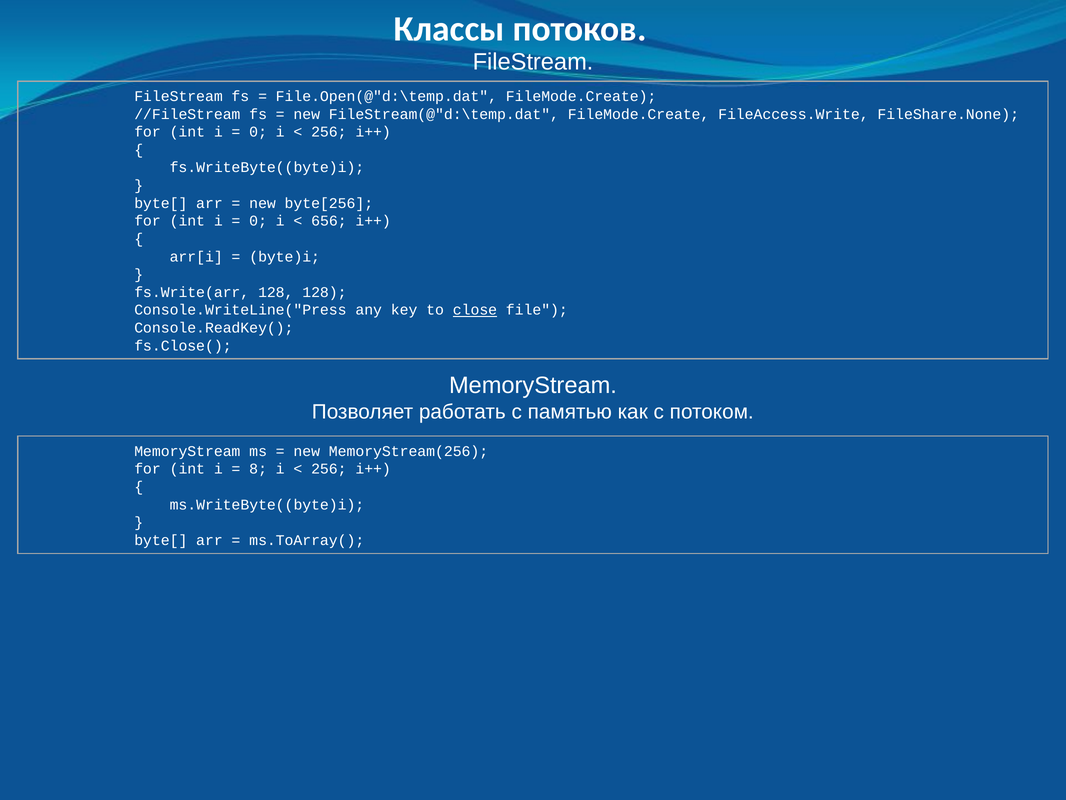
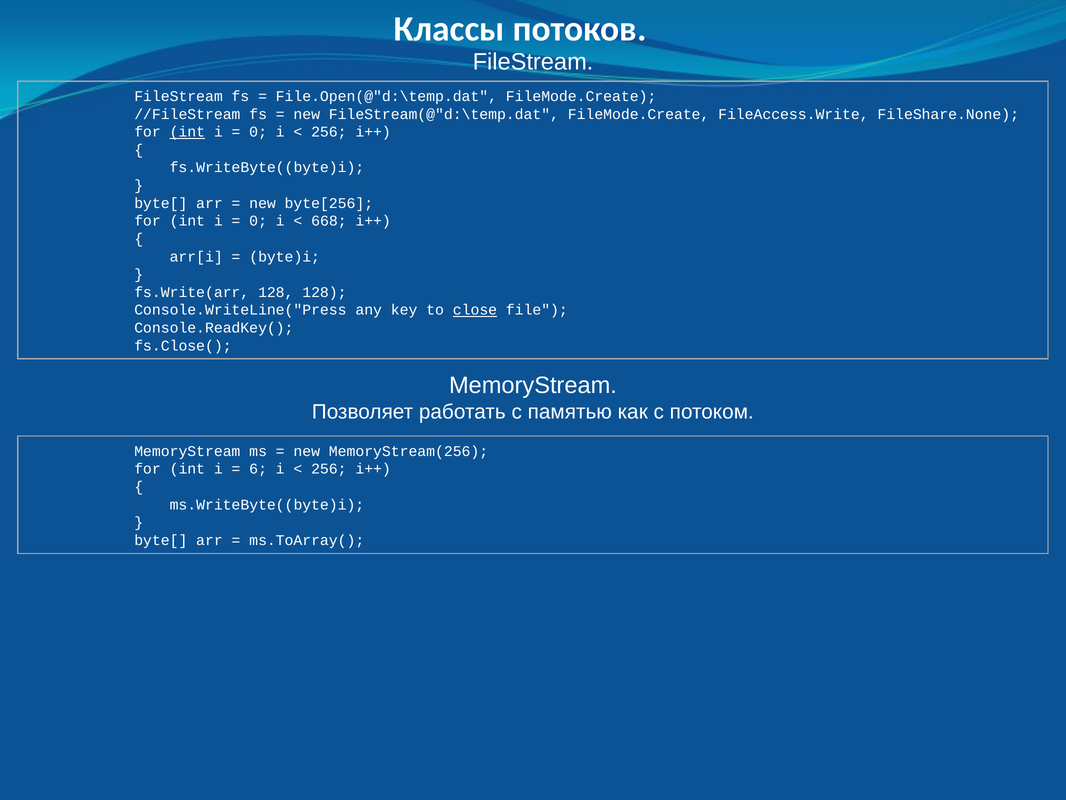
int at (187, 132) underline: none -> present
656: 656 -> 668
8: 8 -> 6
